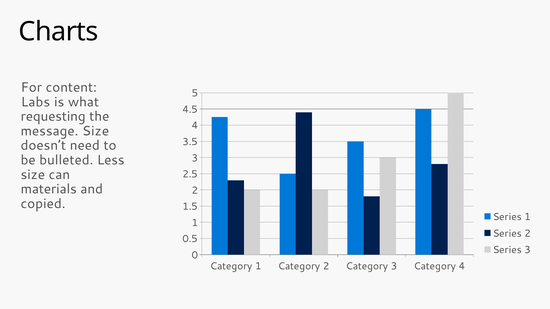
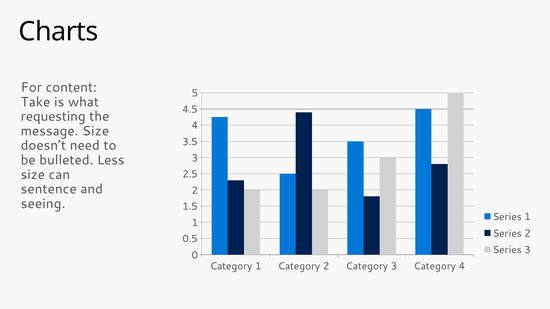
Labs: Labs -> Take
materials: materials -> sentence
copied: copied -> seeing
